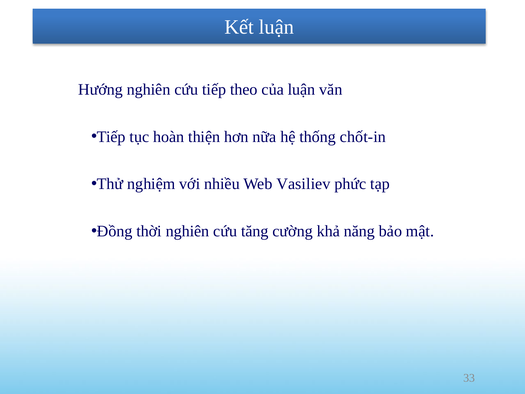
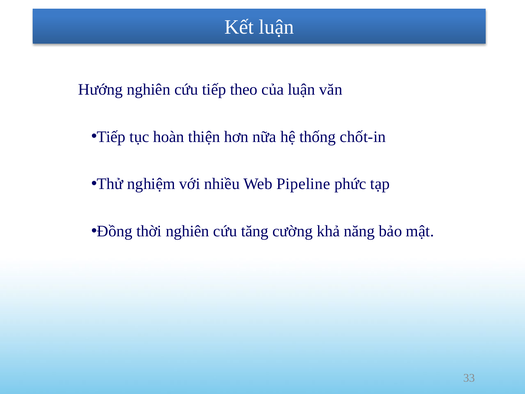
Vasiliev: Vasiliev -> Pipeline
